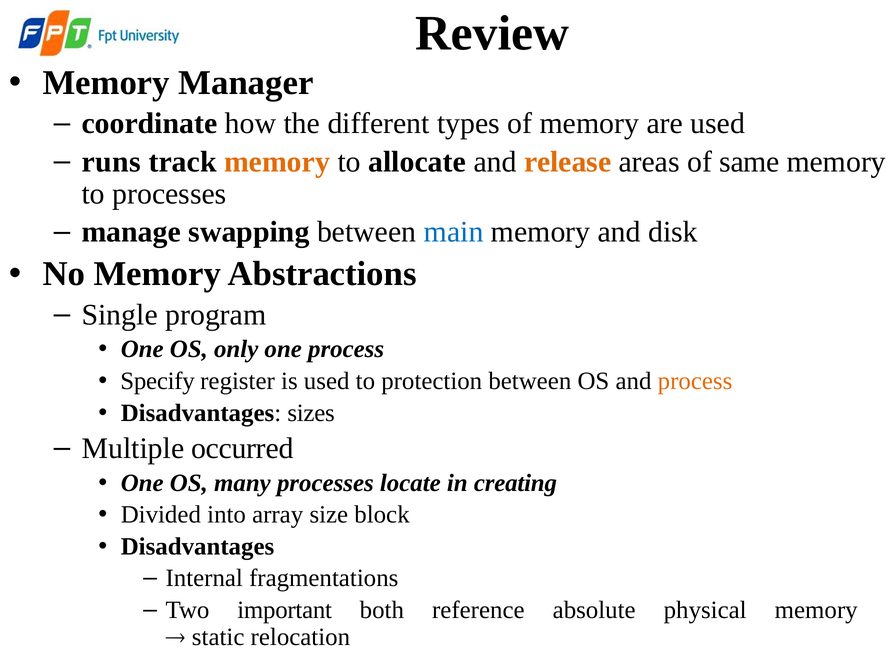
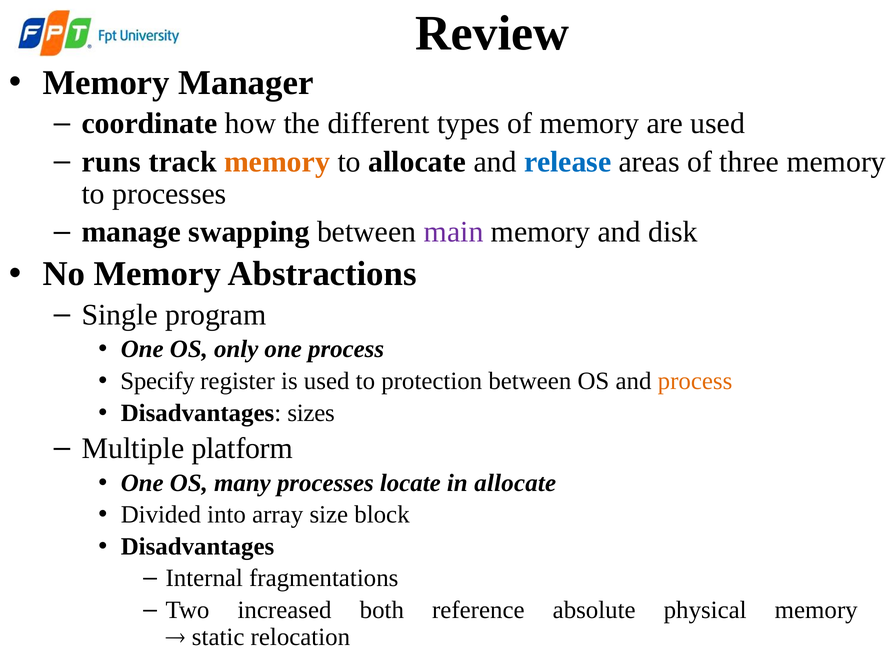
release colour: orange -> blue
same: same -> three
main colour: blue -> purple
occurred: occurred -> platform
in creating: creating -> allocate
important: important -> increased
